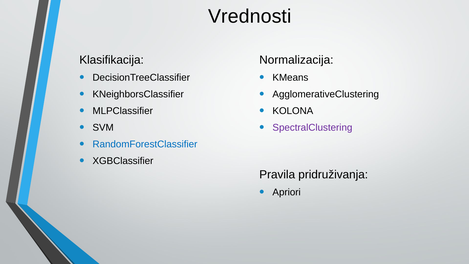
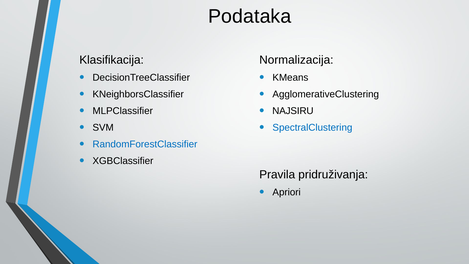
Vrednosti: Vrednosti -> Podataka
KOLONA: KOLONA -> NAJSIRU
SpectralClustering colour: purple -> blue
